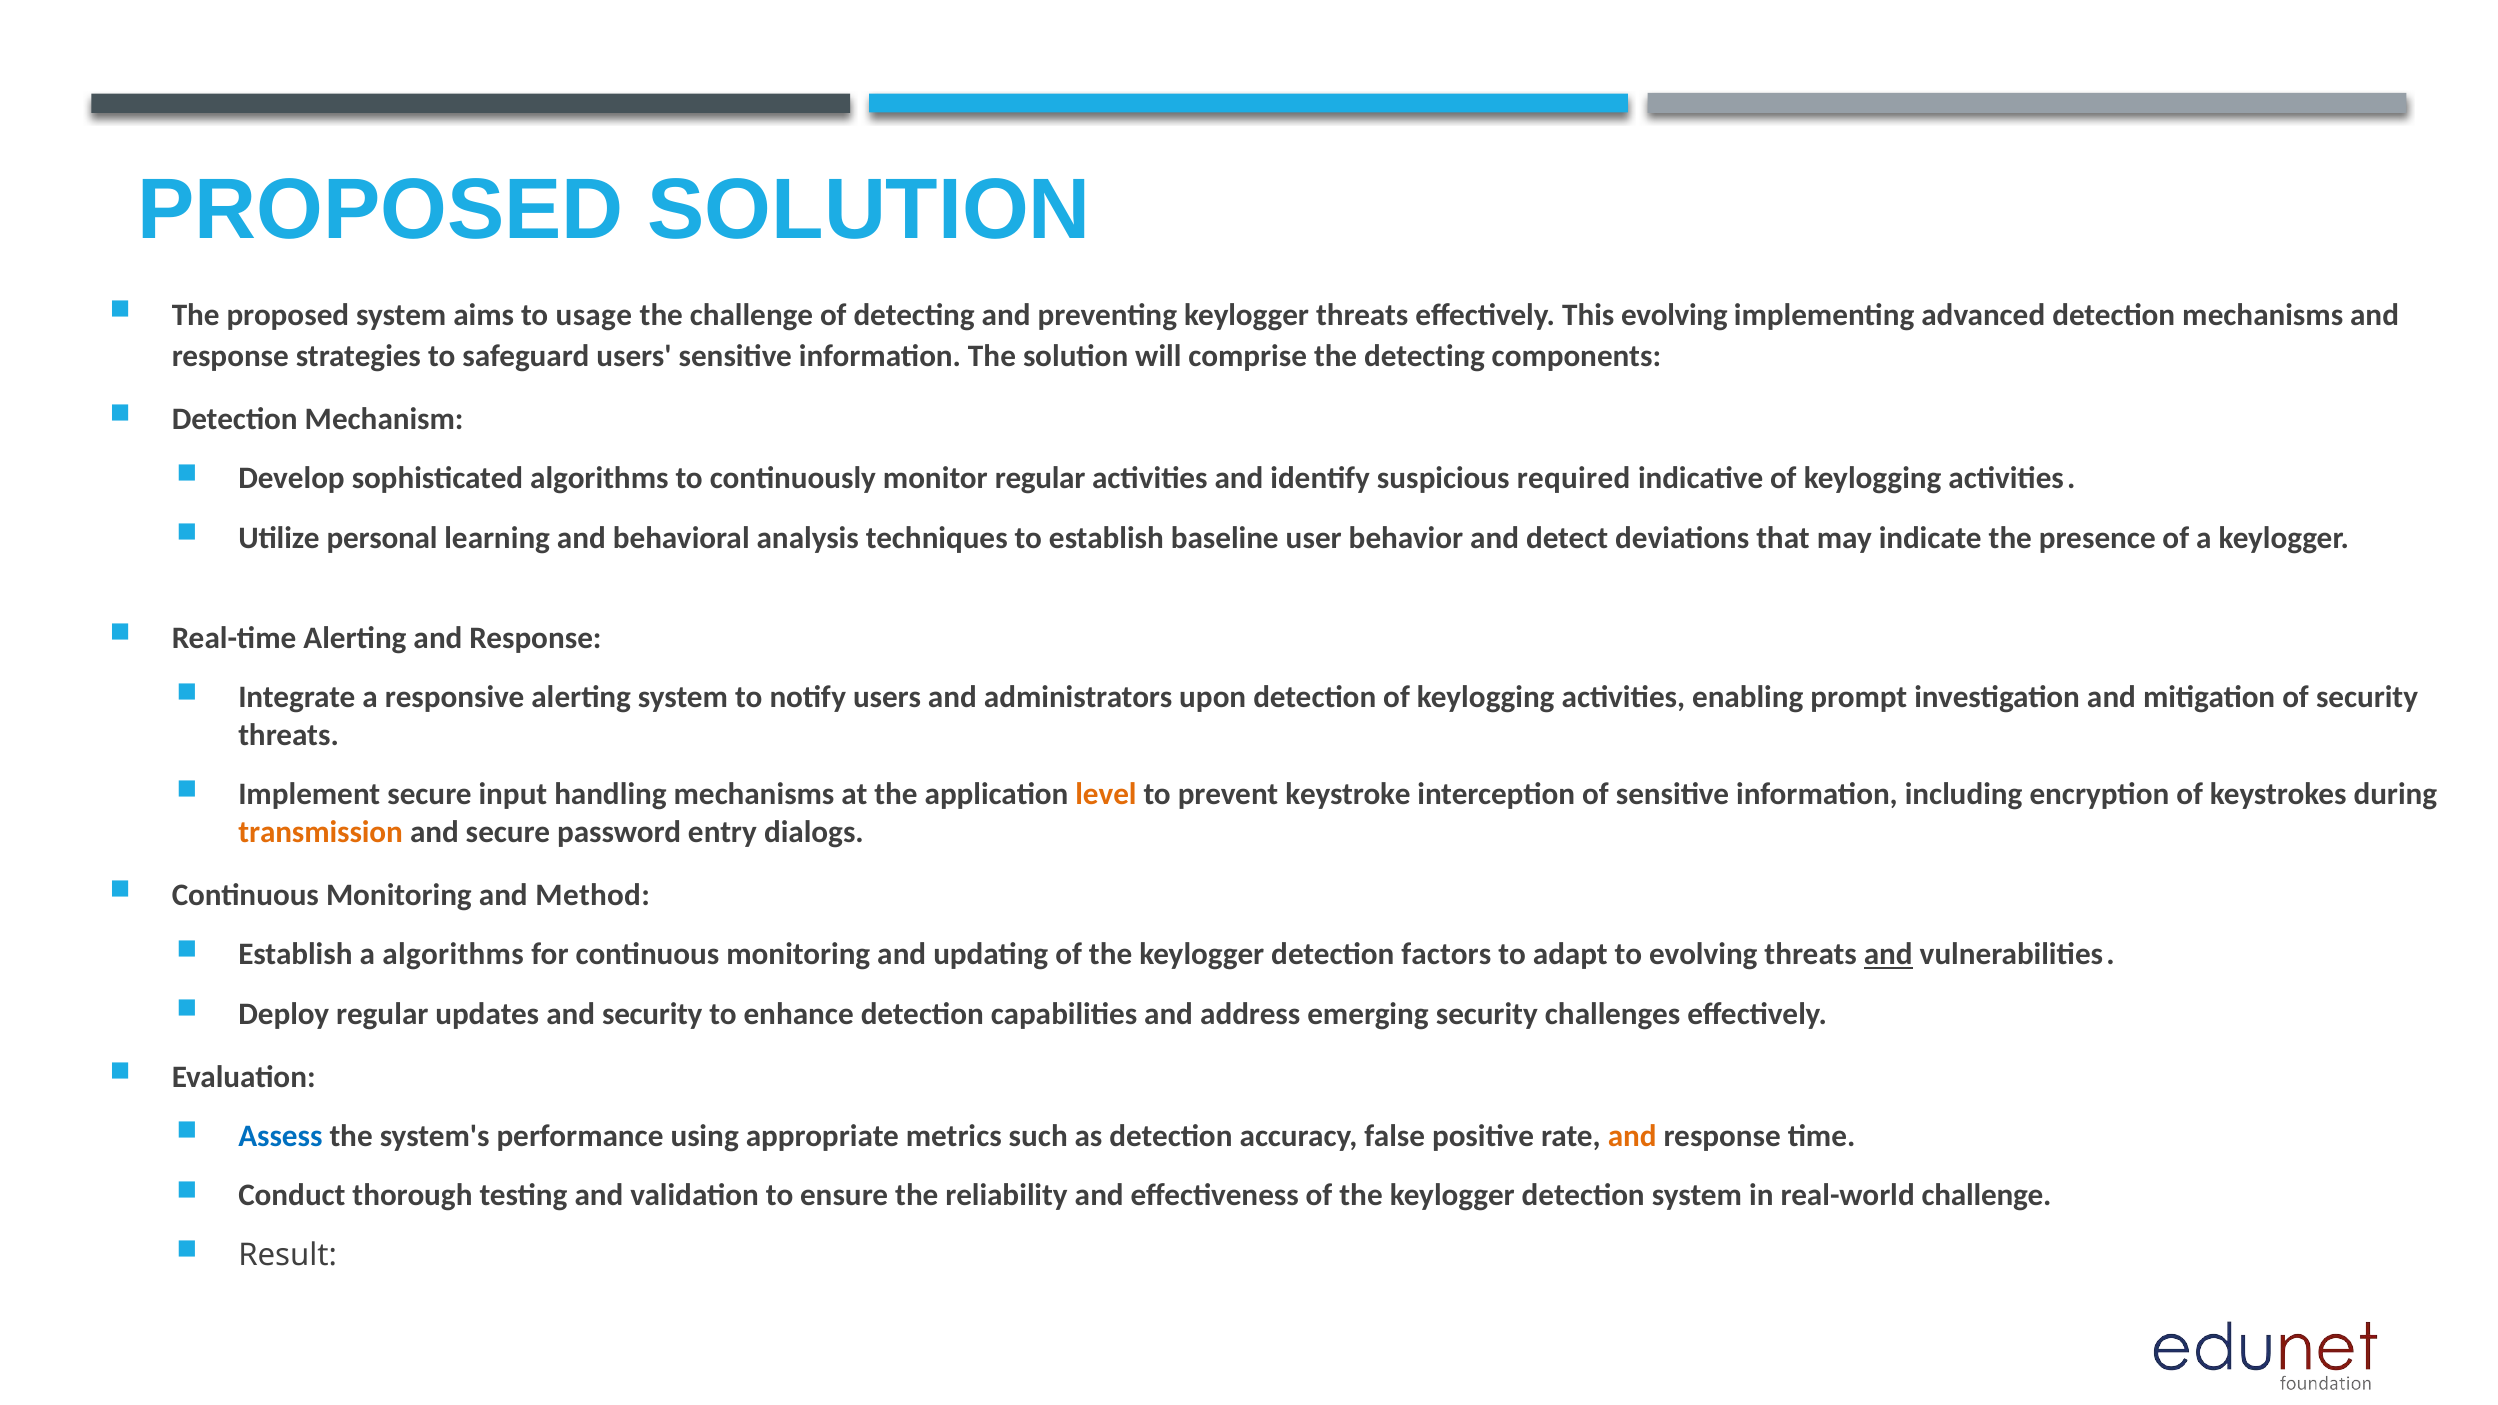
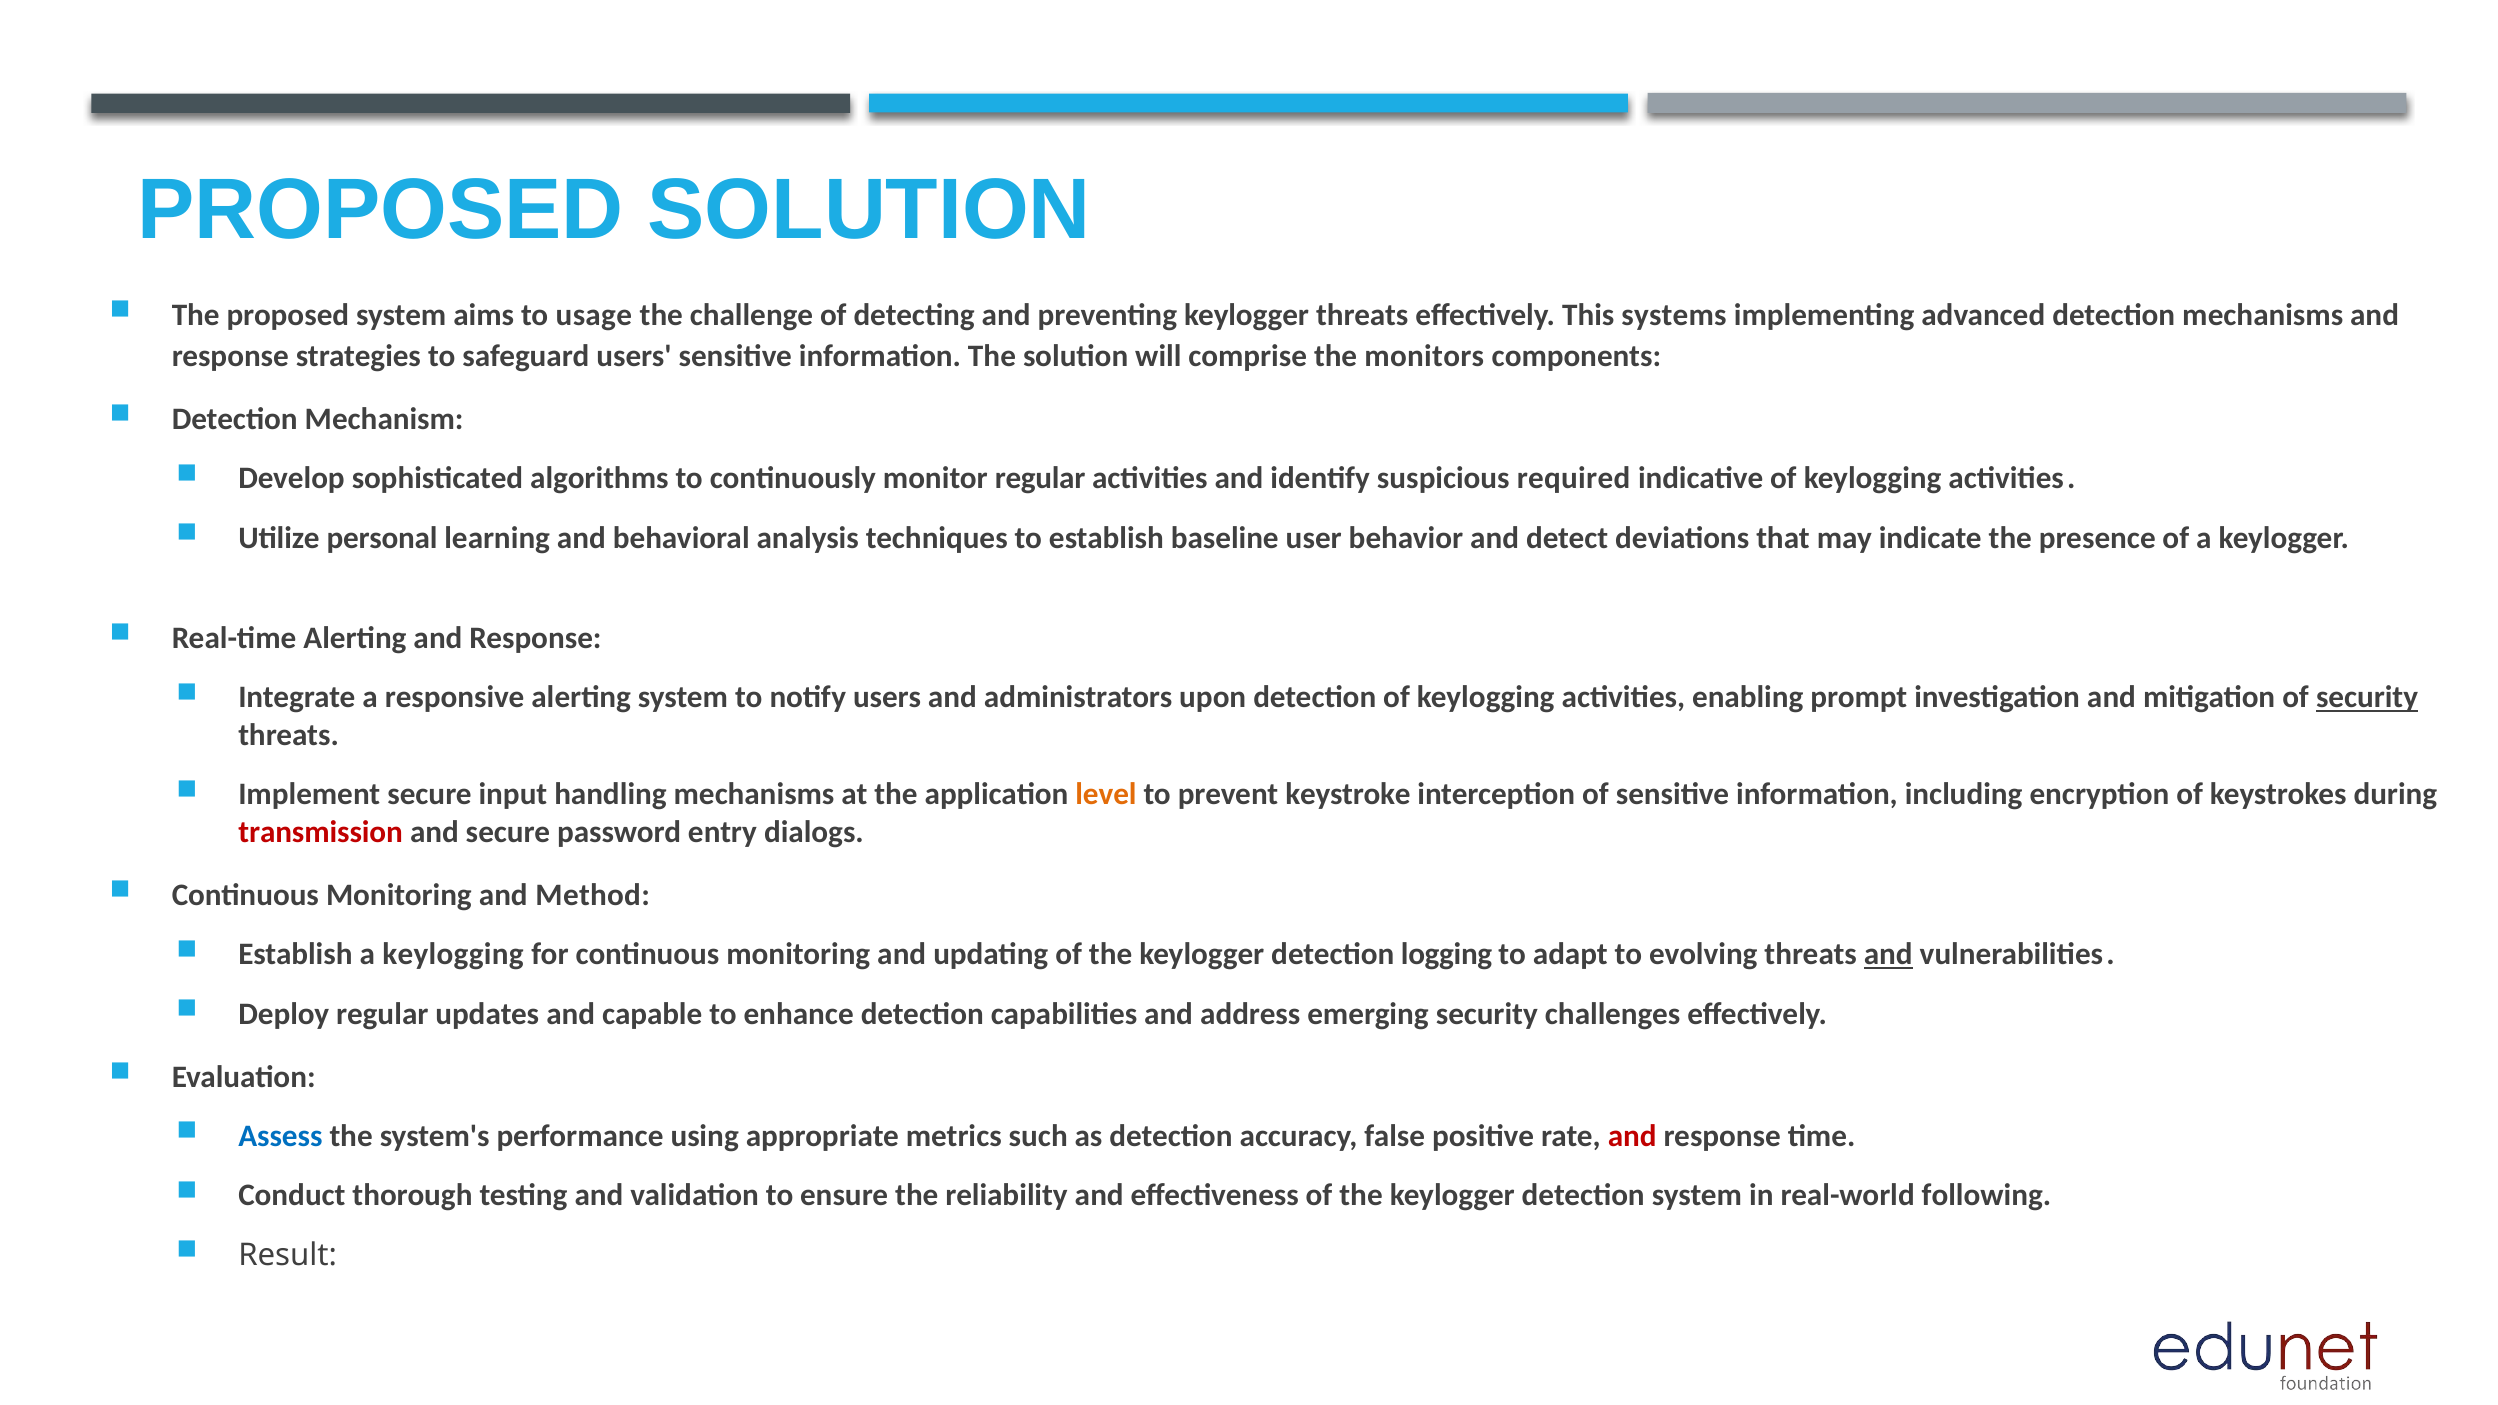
This evolving: evolving -> systems
the detecting: detecting -> monitors
security at (2367, 698) underline: none -> present
transmission colour: orange -> red
a algorithms: algorithms -> keylogging
factors: factors -> logging
and security: security -> capable
and at (1632, 1136) colour: orange -> red
real-world challenge: challenge -> following
